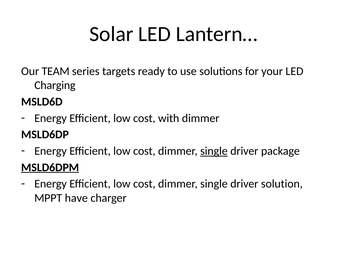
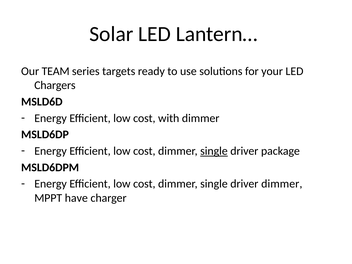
Charging: Charging -> Chargers
MSLD6DPM underline: present -> none
driver solution: solution -> dimmer
